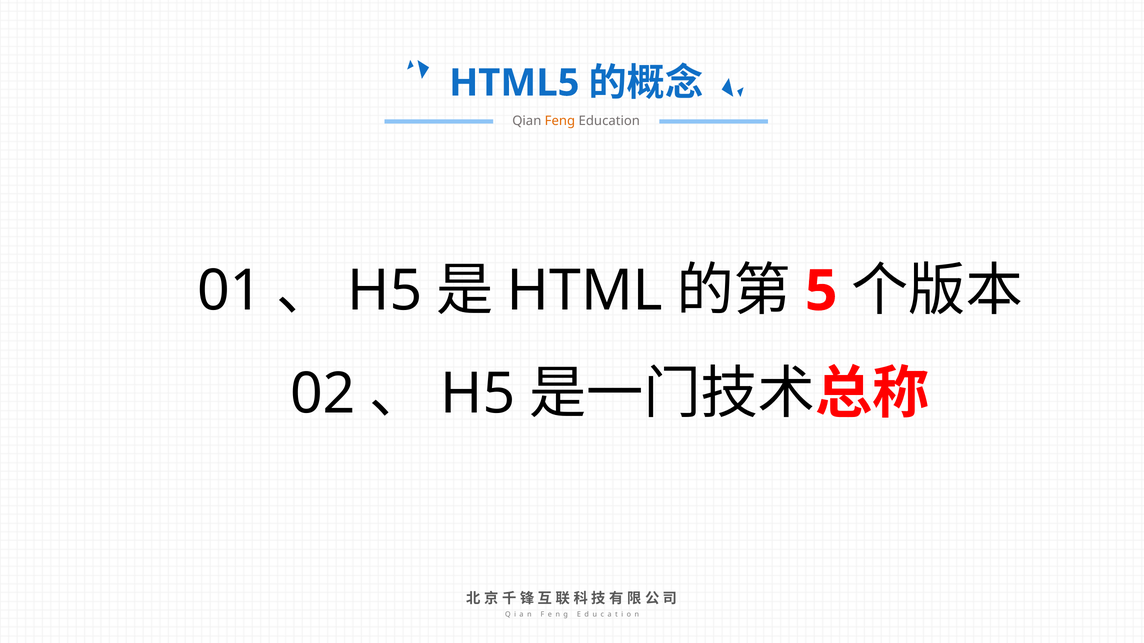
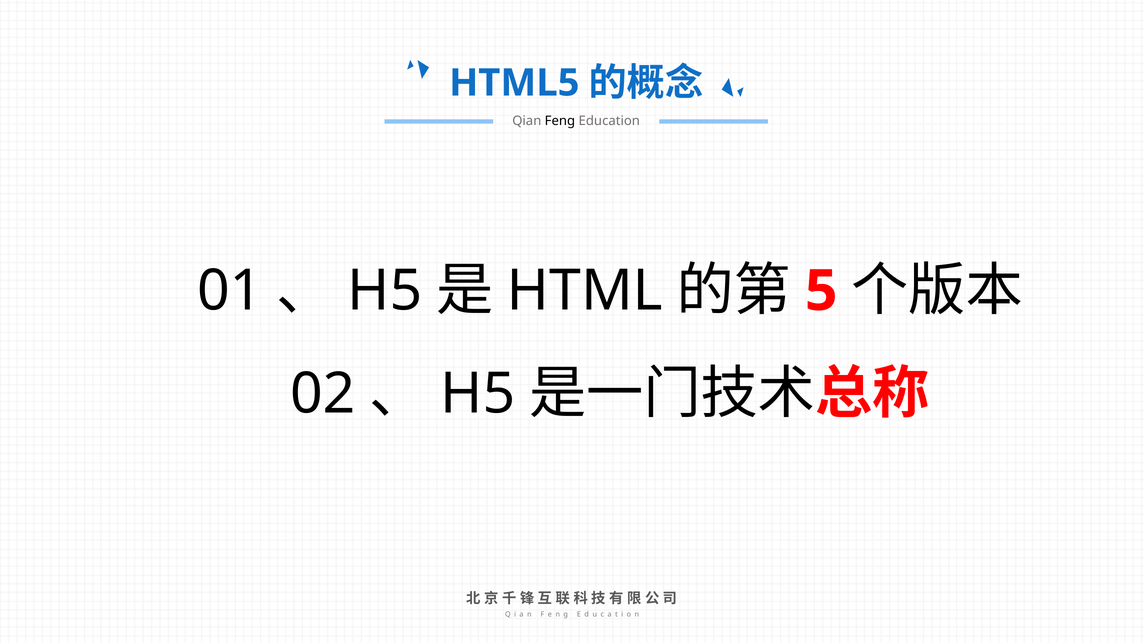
Feng colour: orange -> black
